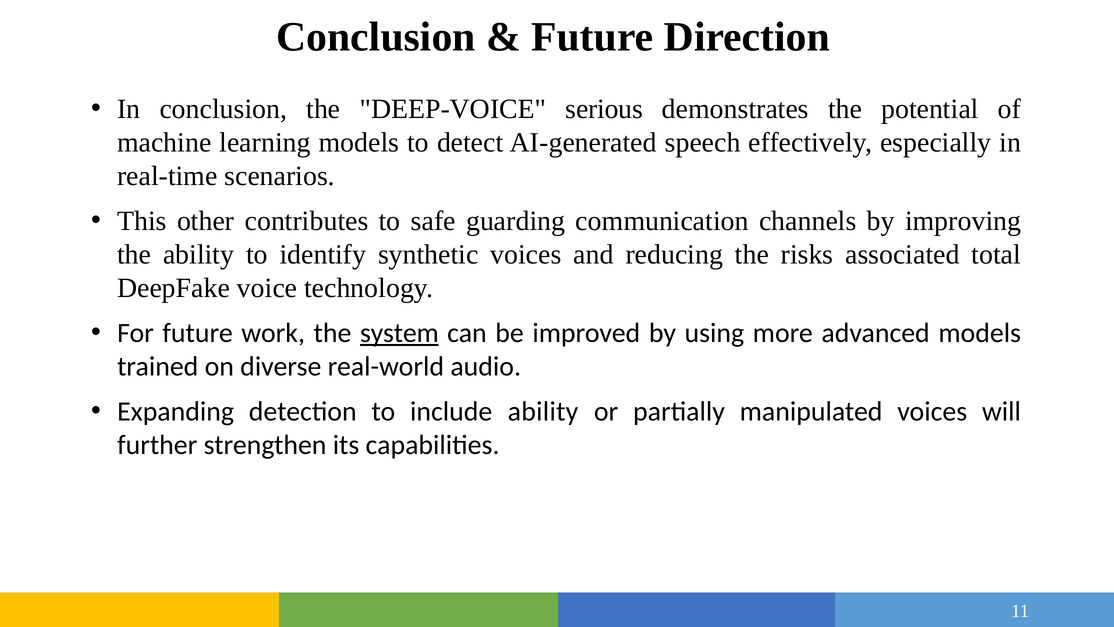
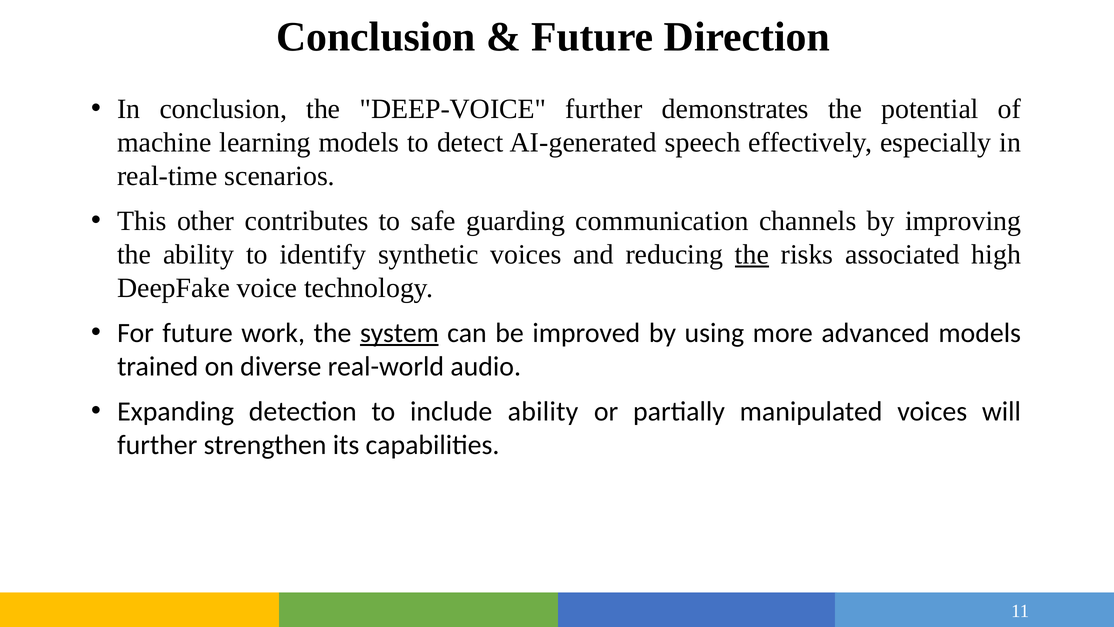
DEEP-VOICE serious: serious -> further
the at (752, 254) underline: none -> present
total: total -> high
